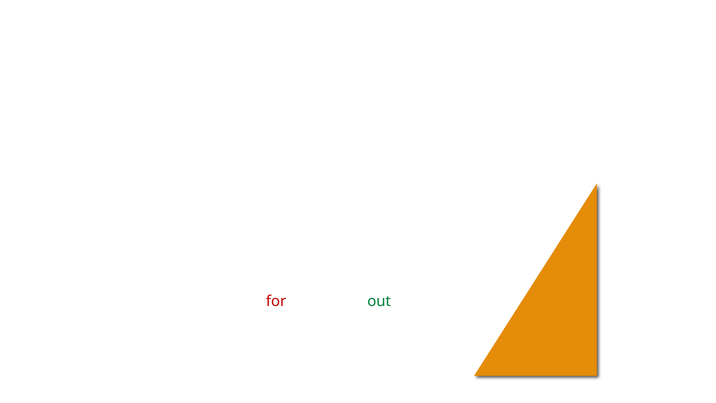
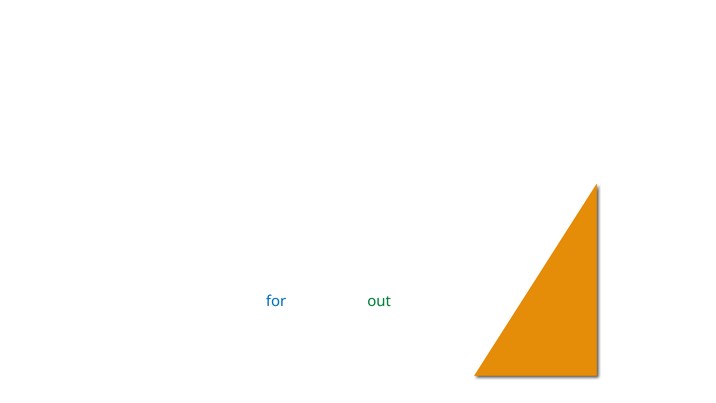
for colour: red -> blue
